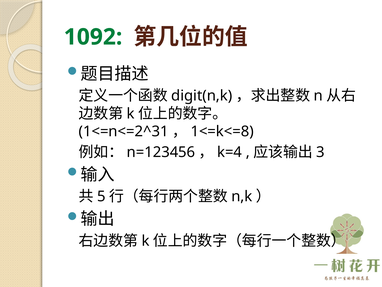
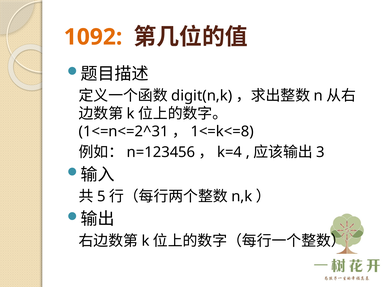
1092 colour: green -> orange
